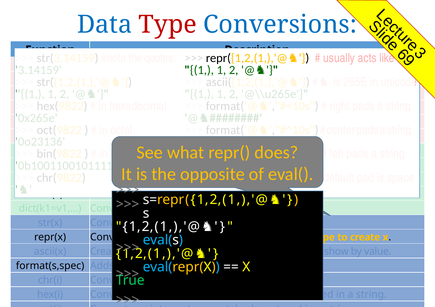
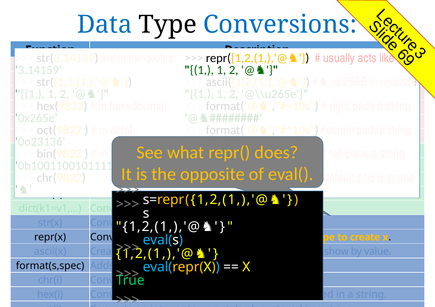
Type at (168, 25) colour: red -> black
